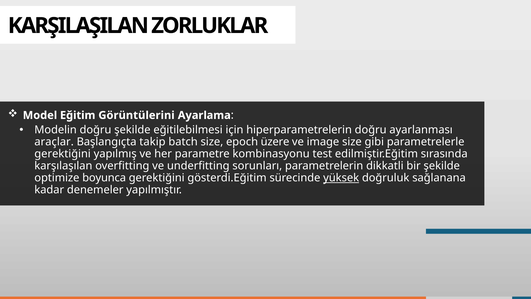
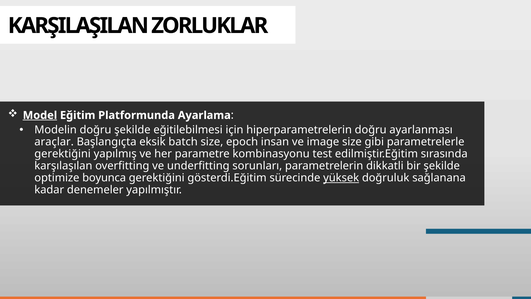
Model underline: none -> present
Görüntülerini: Görüntülerini -> Platformunda
takip: takip -> eksik
üzere: üzere -> insan
